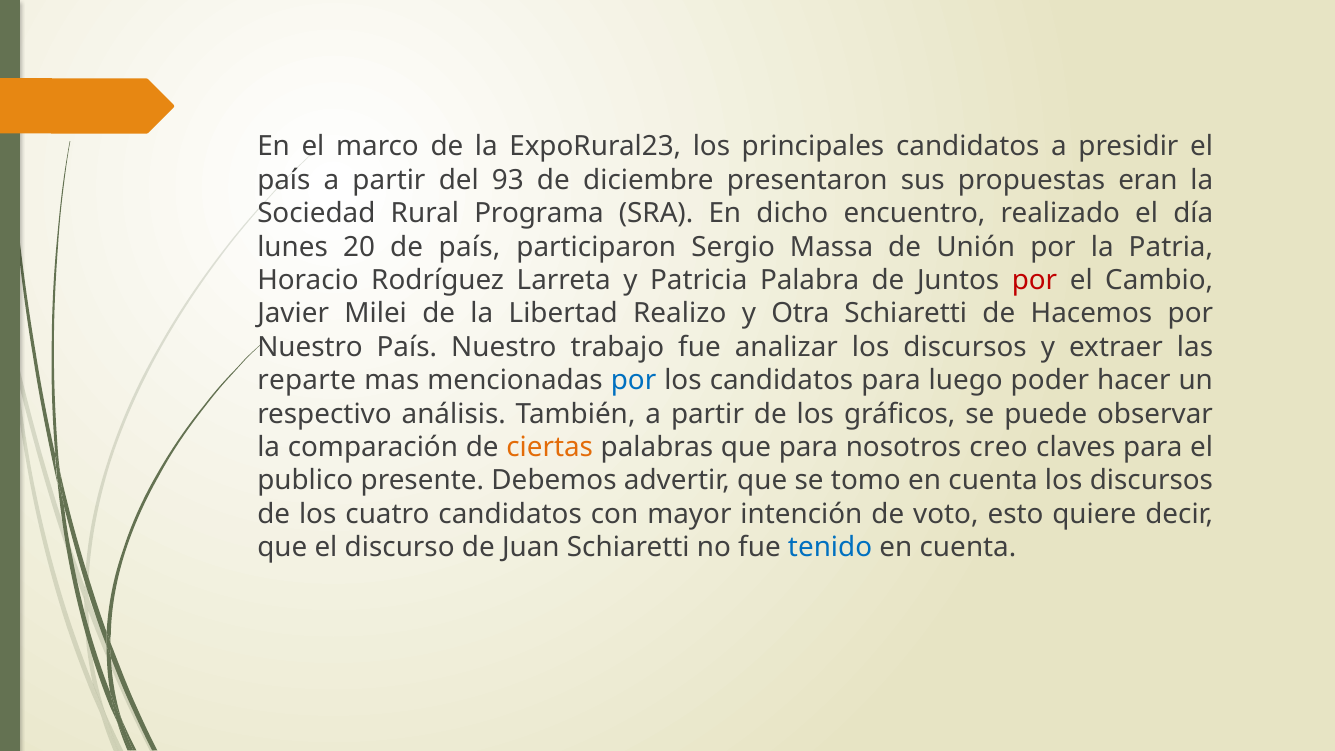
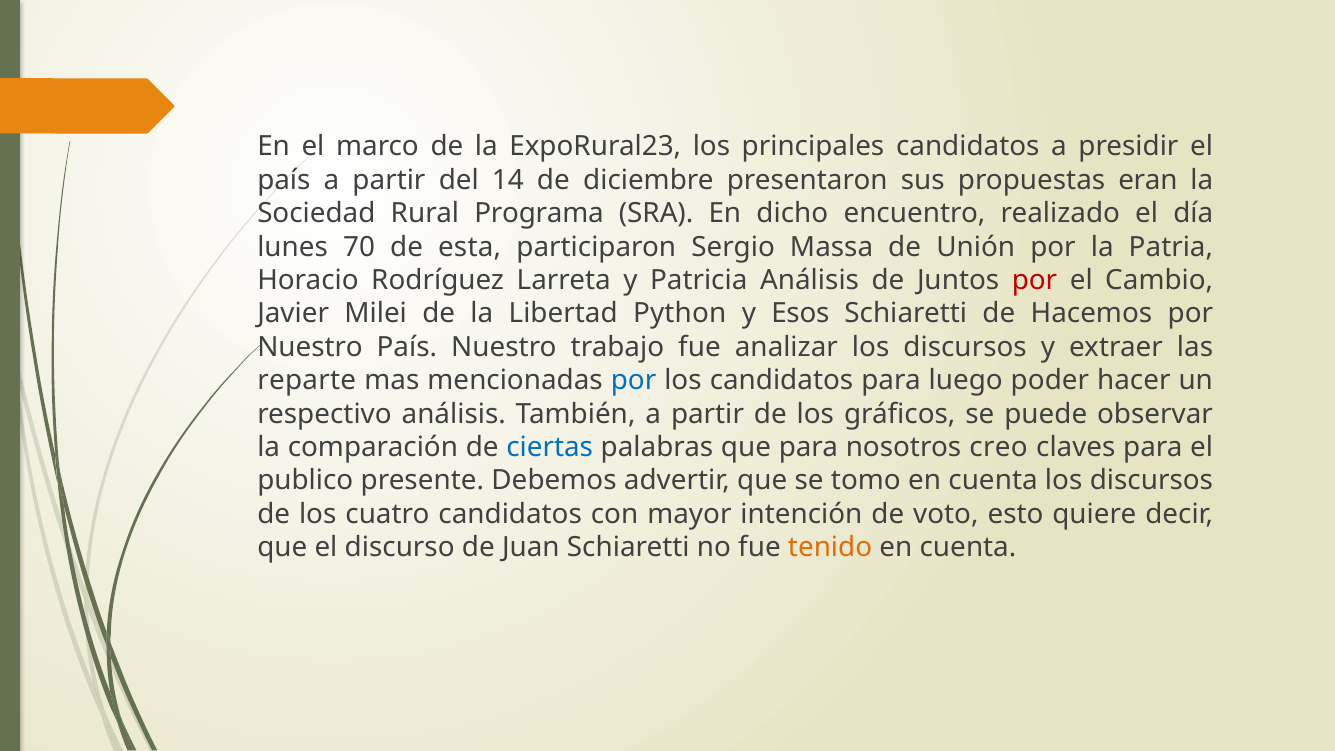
93: 93 -> 14
20: 20 -> 70
de país: país -> esta
Patricia Palabra: Palabra -> Análisis
Realizo: Realizo -> Python
Otra: Otra -> Esos
ciertas colour: orange -> blue
tenido colour: blue -> orange
